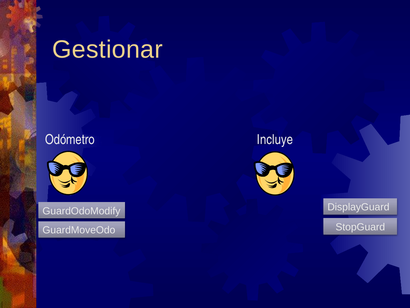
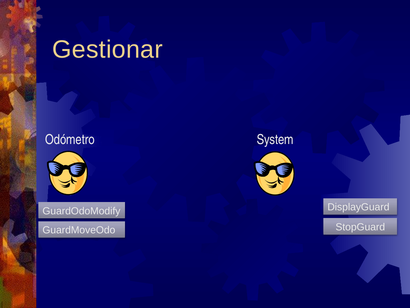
Incluye: Incluye -> System
